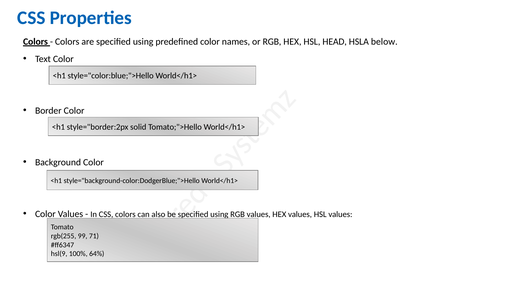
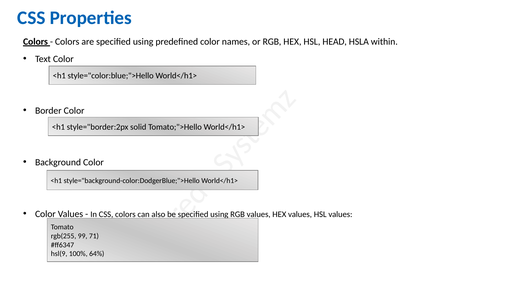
below: below -> within
